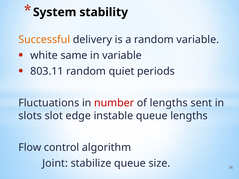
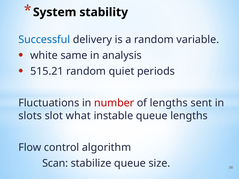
Successful colour: orange -> blue
in variable: variable -> analysis
803.11: 803.11 -> 515.21
edge: edge -> what
Joint: Joint -> Scan
